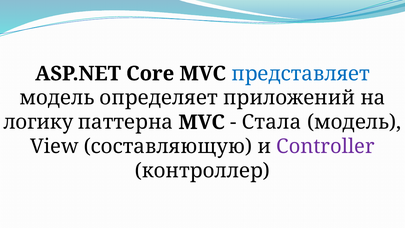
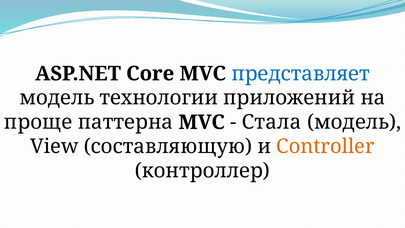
определяет: определяет -> технологии
логику: логику -> проще
Controller colour: purple -> orange
